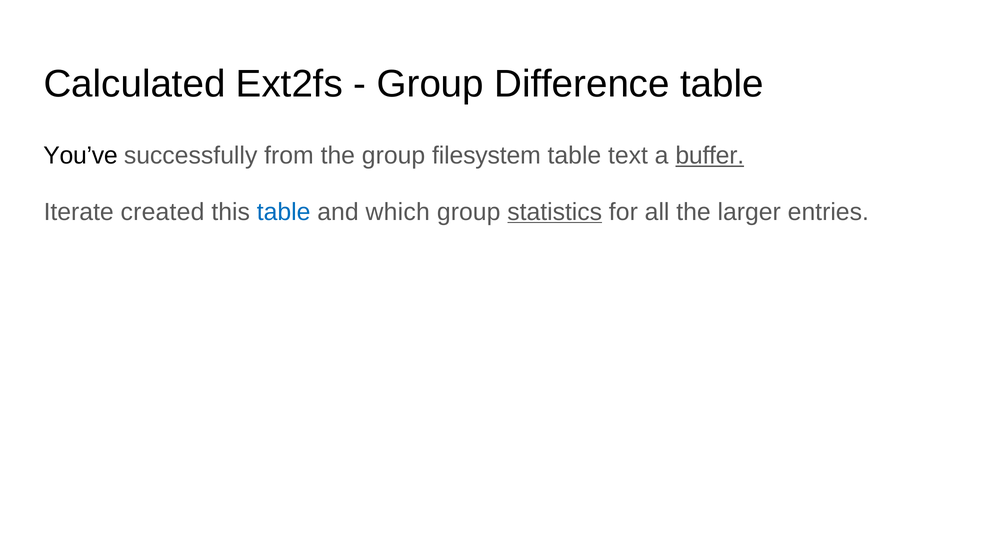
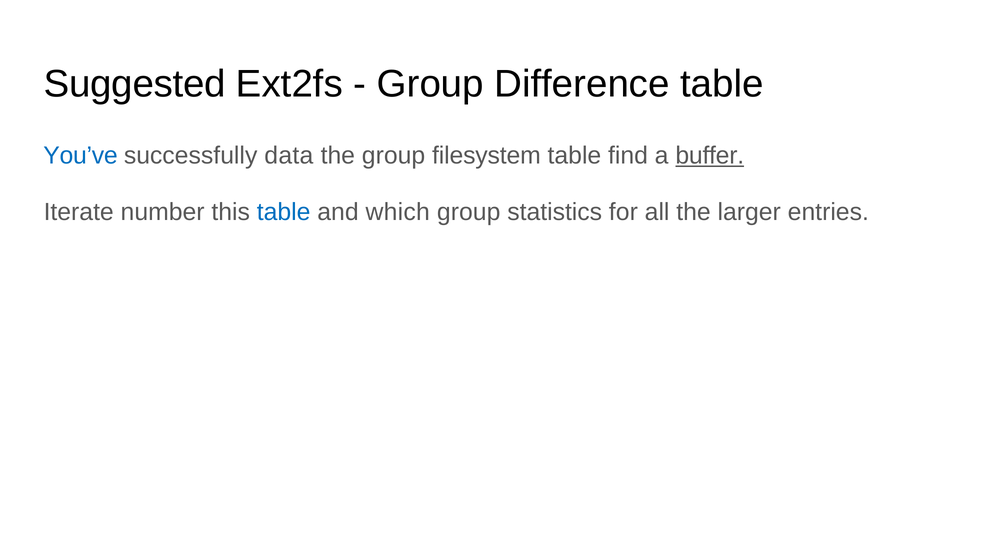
Calculated: Calculated -> Suggested
You’ve colour: black -> blue
from: from -> data
text: text -> find
created: created -> number
statistics underline: present -> none
